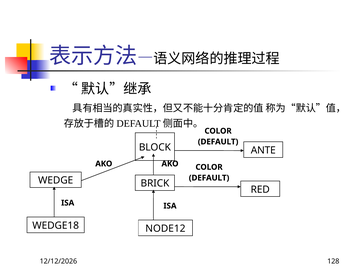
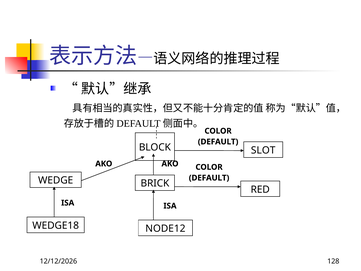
ANTE: ANTE -> SLOT
